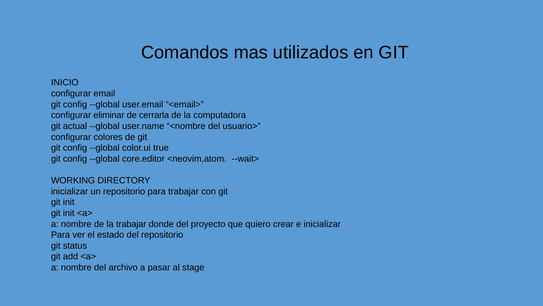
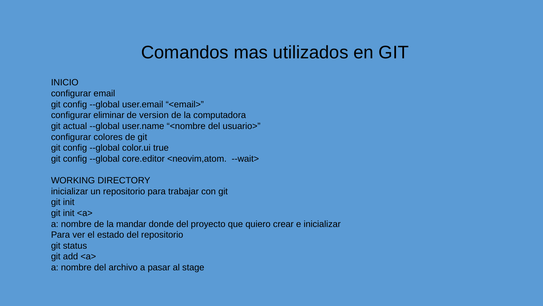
cerrarla: cerrarla -> version
la trabajar: trabajar -> mandar
